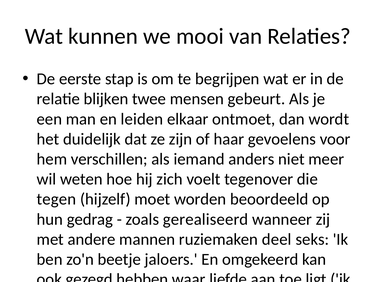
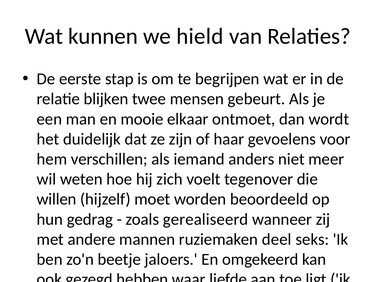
mooi: mooi -> hield
leiden: leiden -> mooie
tegen at (56, 199): tegen -> willen
